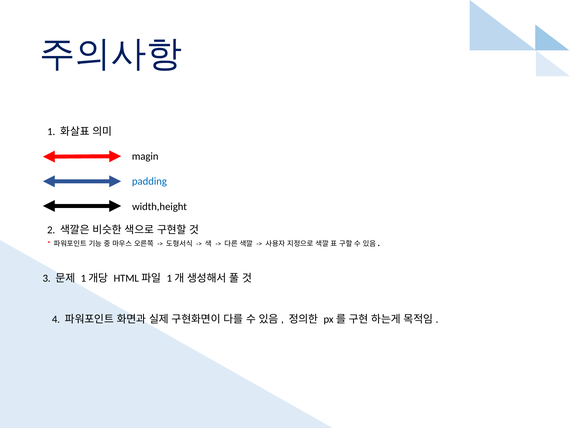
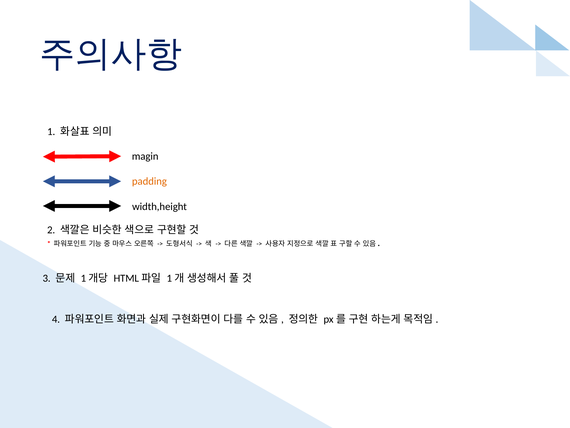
padding colour: blue -> orange
